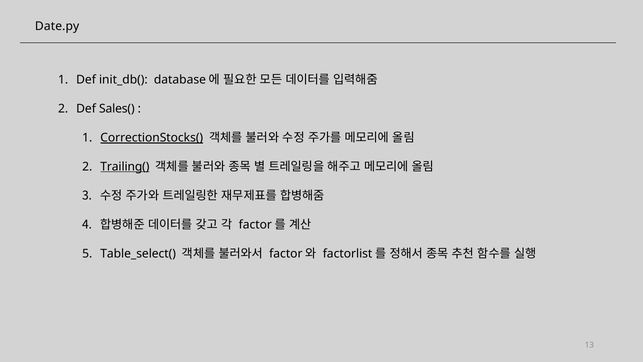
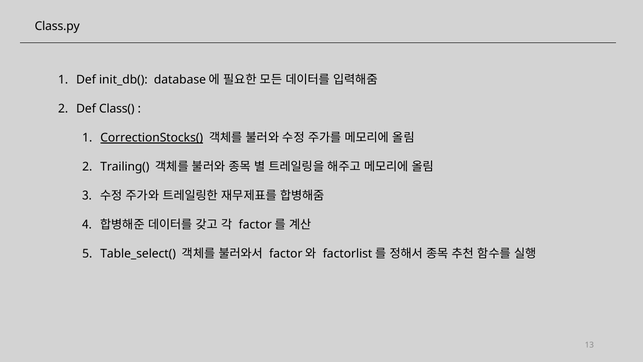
Date.py: Date.py -> Class.py
Sales(: Sales( -> Class(
Trailing( underline: present -> none
